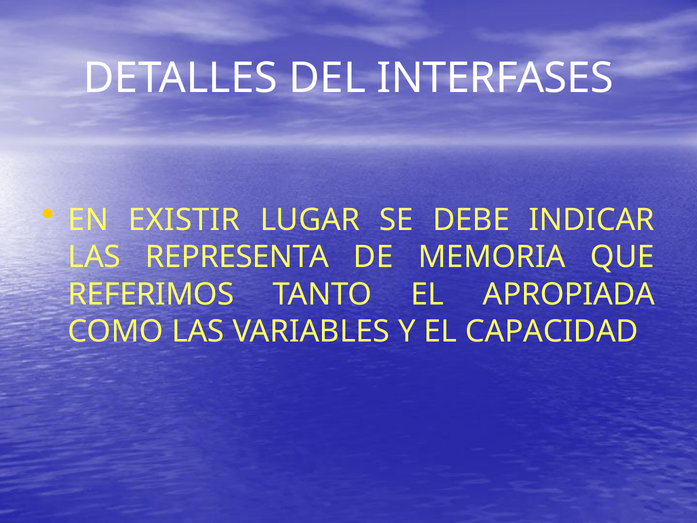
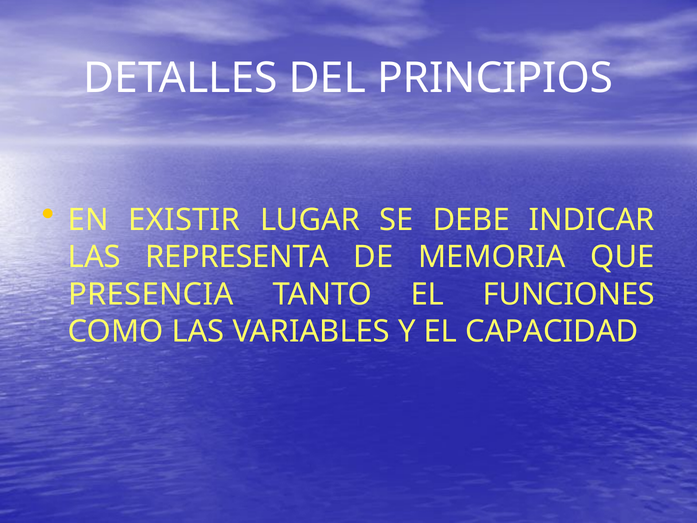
INTERFASES: INTERFASES -> PRINCIPIOS
REFERIMOS: REFERIMOS -> PRESENCIA
APROPIADA: APROPIADA -> FUNCIONES
